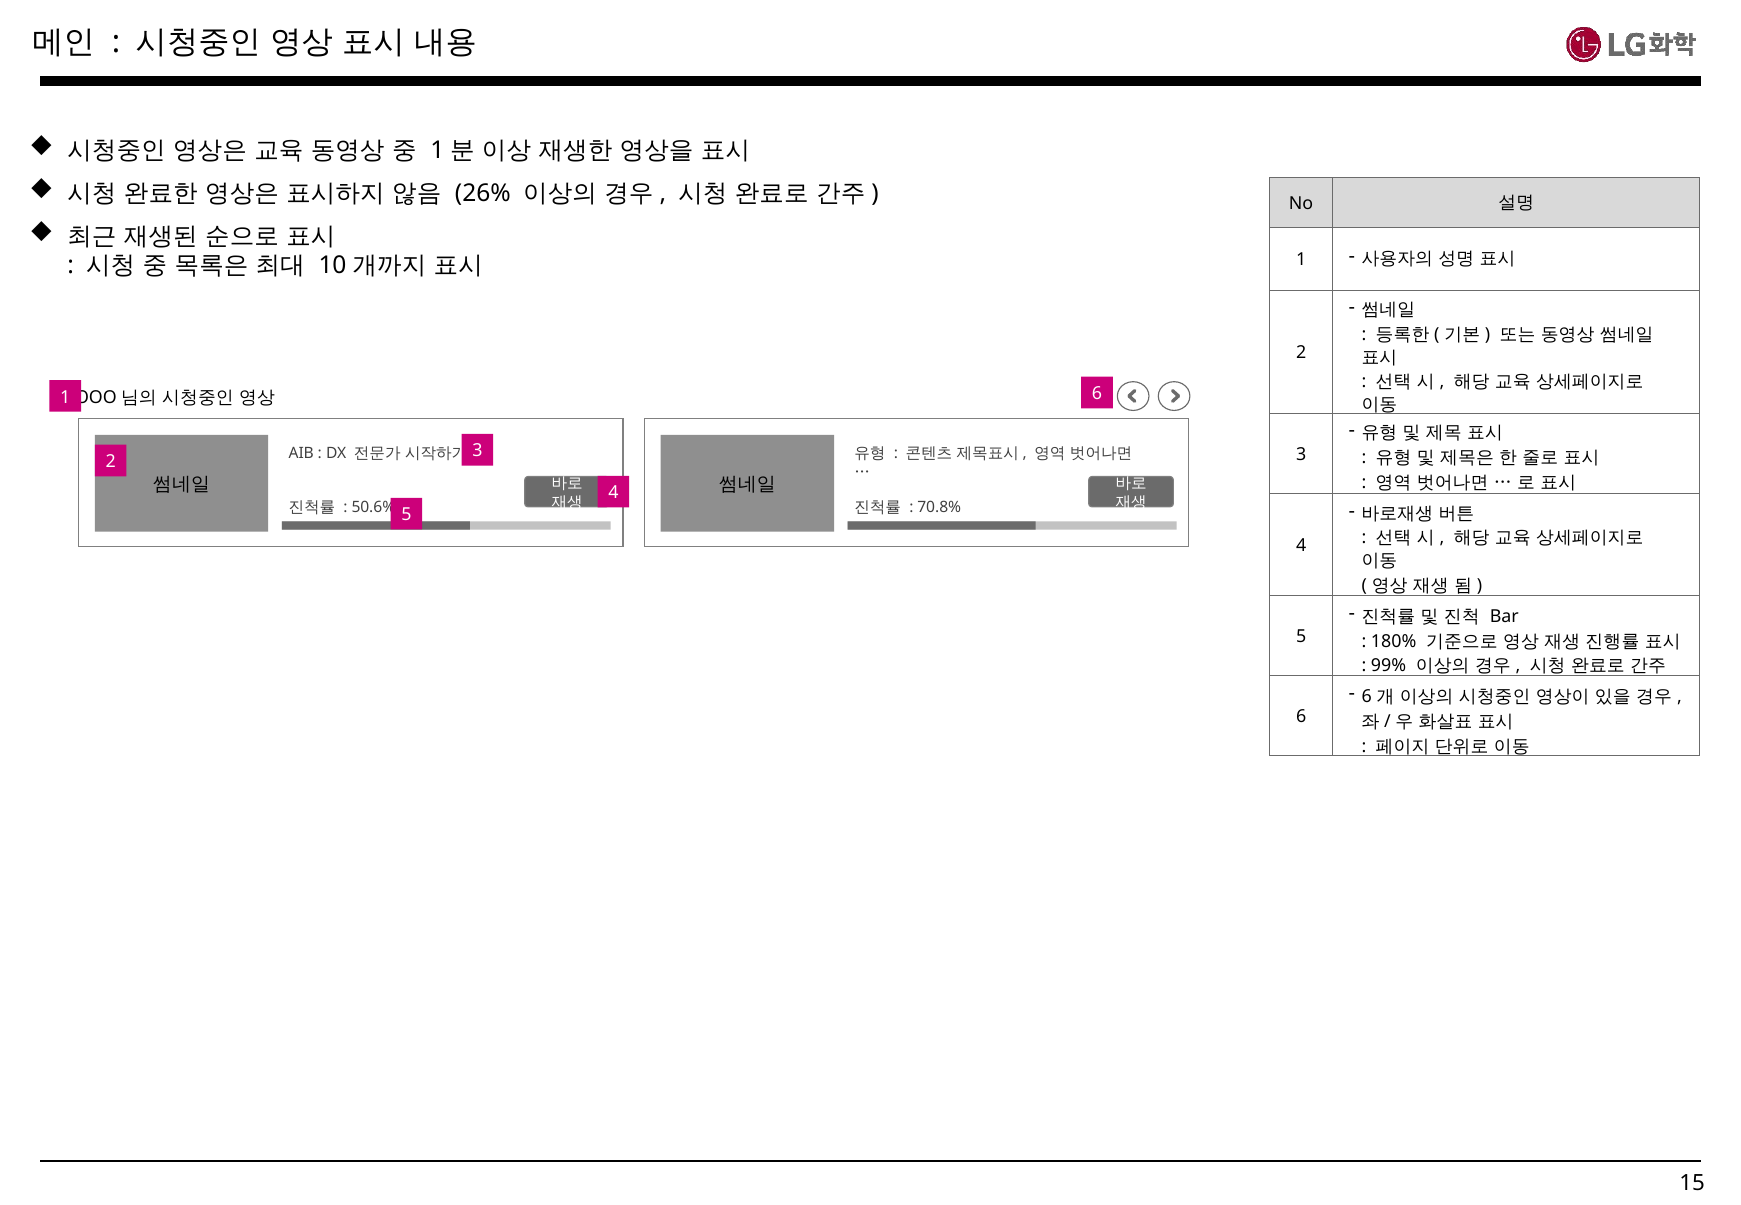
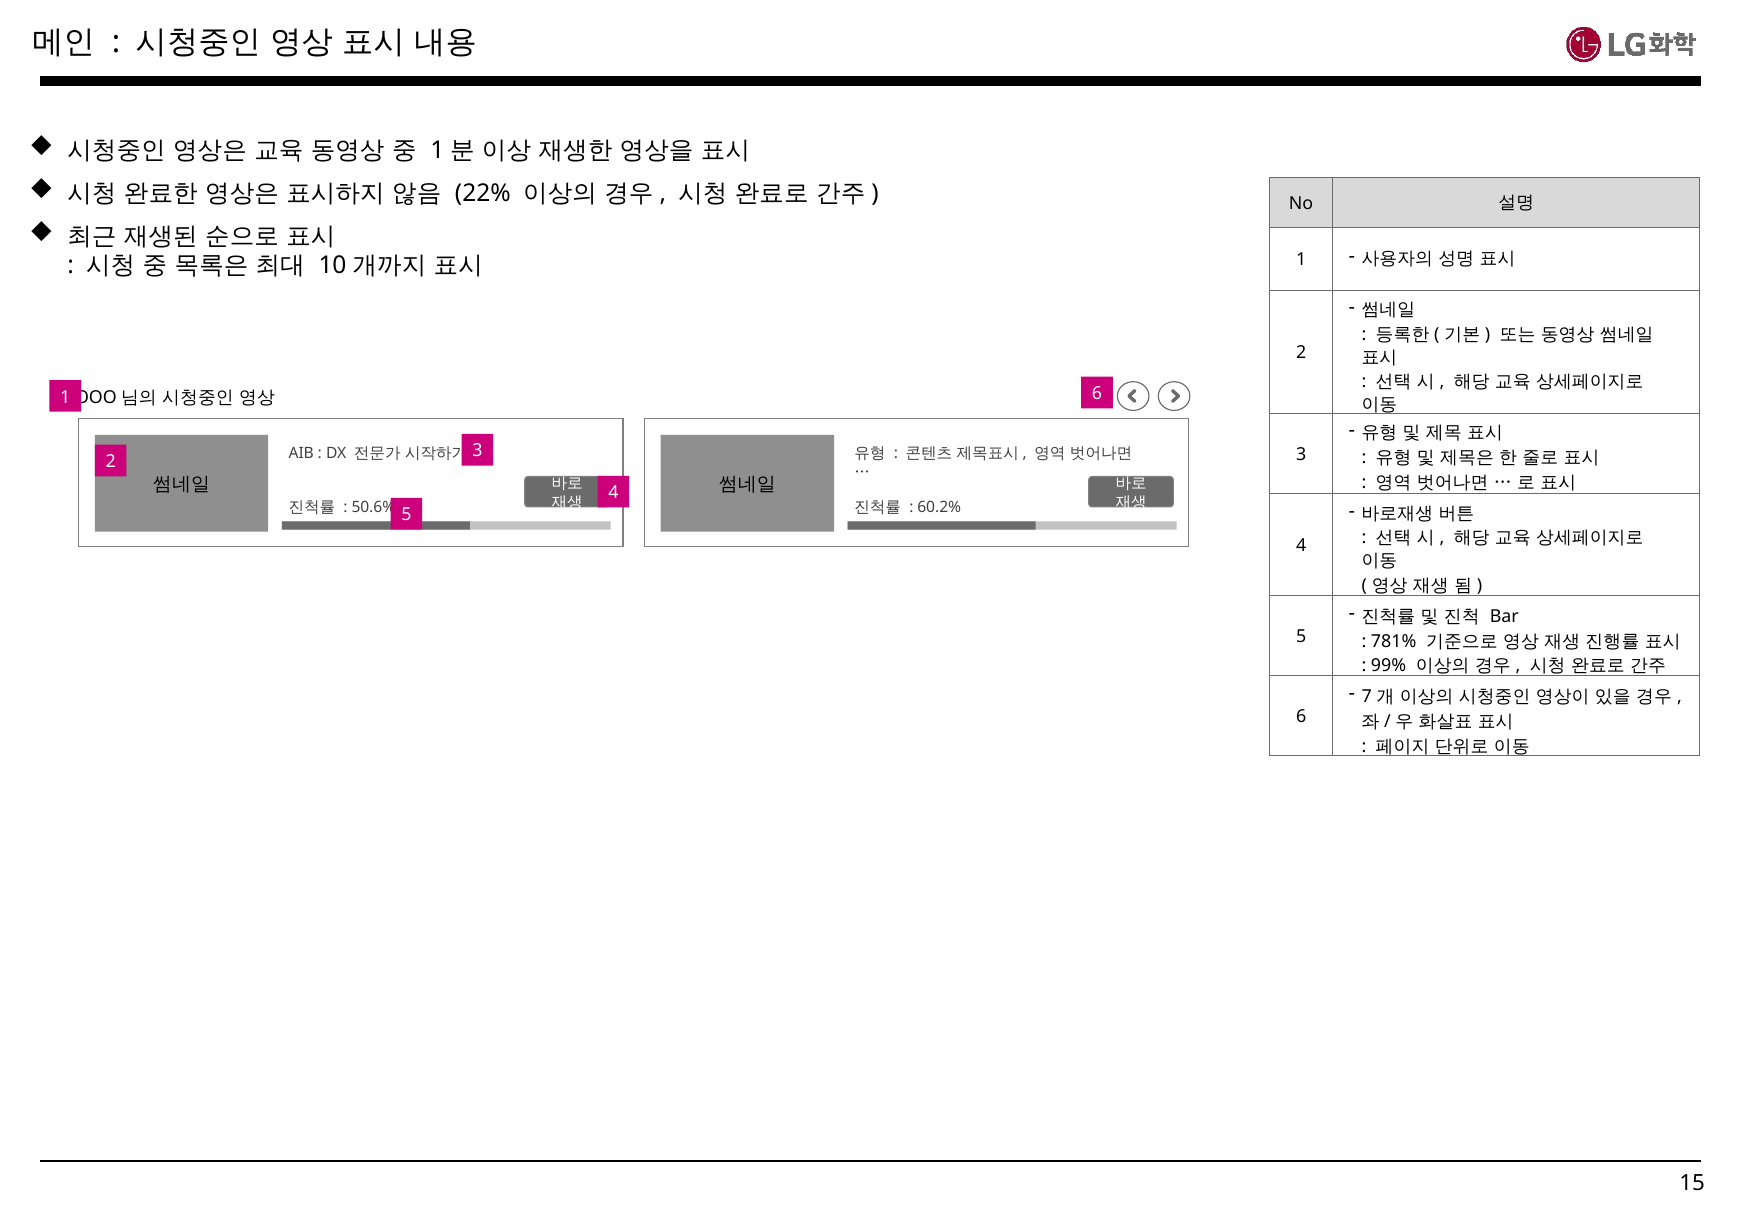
26%: 26% -> 22%
70.8%: 70.8% -> 60.2%
180%: 180% -> 781%
6 at (1367, 697): 6 -> 7
